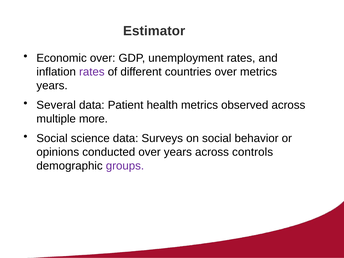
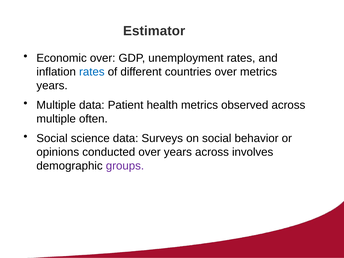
rates at (92, 72) colour: purple -> blue
Several at (56, 105): Several -> Multiple
more: more -> often
controls: controls -> involves
